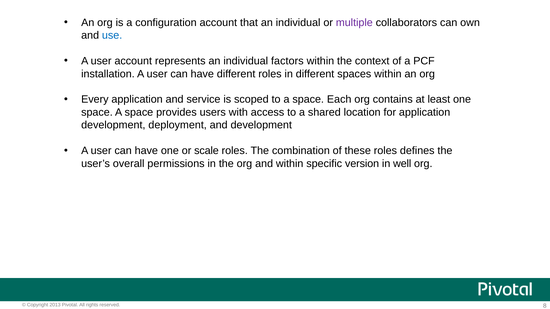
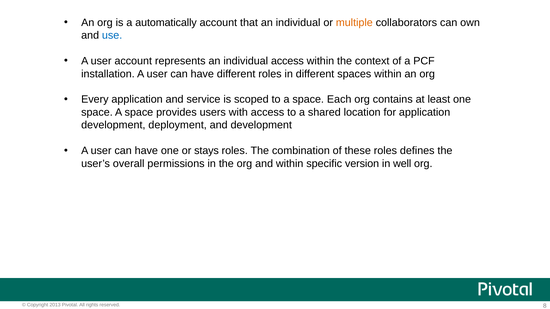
configuration: configuration -> automatically
multiple colour: purple -> orange
individual factors: factors -> access
scale: scale -> stays
